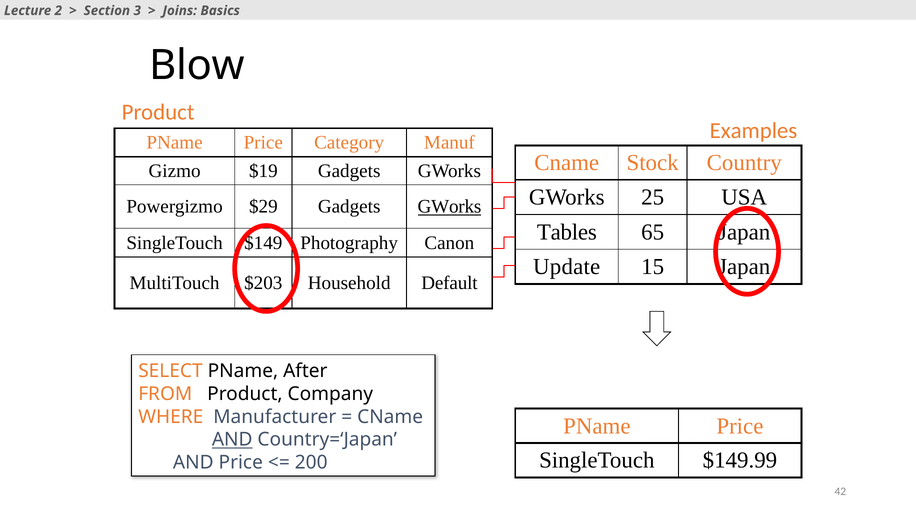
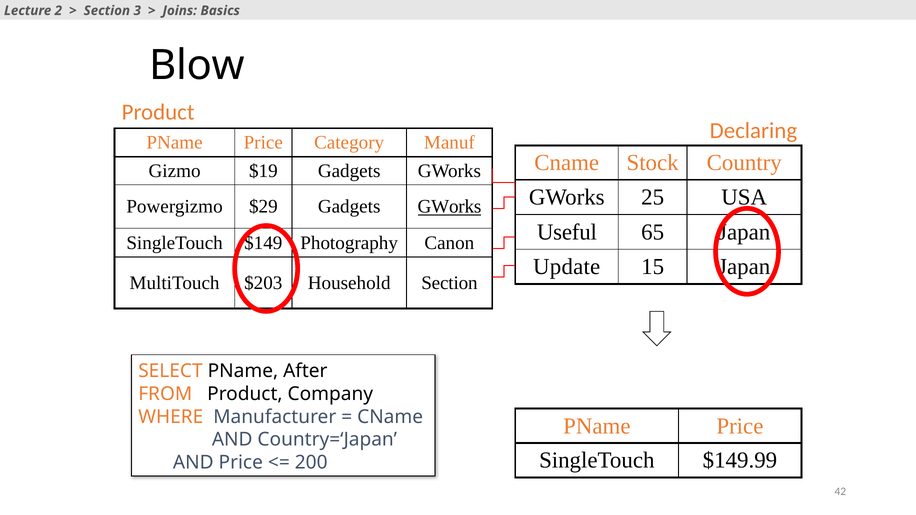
Examples: Examples -> Declaring
Tables: Tables -> Useful
Household Default: Default -> Section
AND at (232, 440) underline: present -> none
